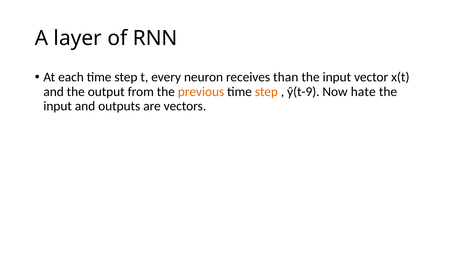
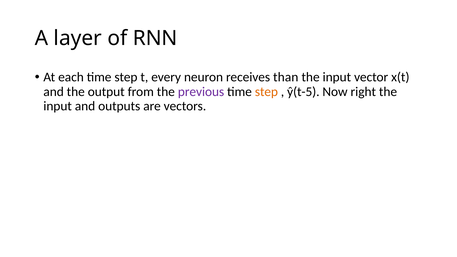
previous colour: orange -> purple
ŷ(t-9: ŷ(t-9 -> ŷ(t-5
hate: hate -> right
